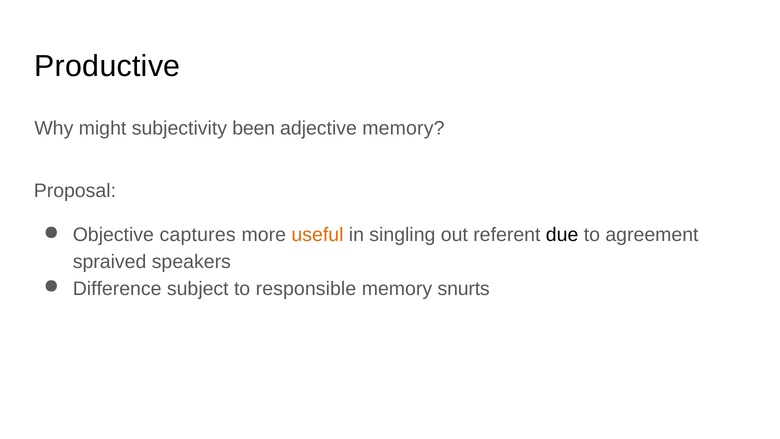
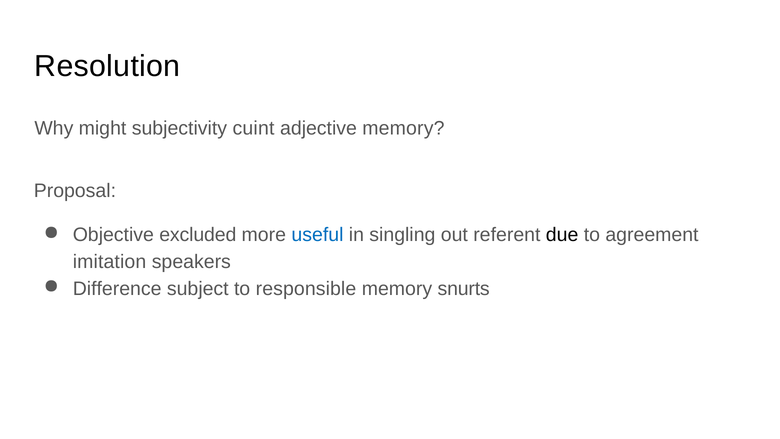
Productive: Productive -> Resolution
been: been -> cuint
captures: captures -> excluded
useful colour: orange -> blue
spraived: spraived -> imitation
